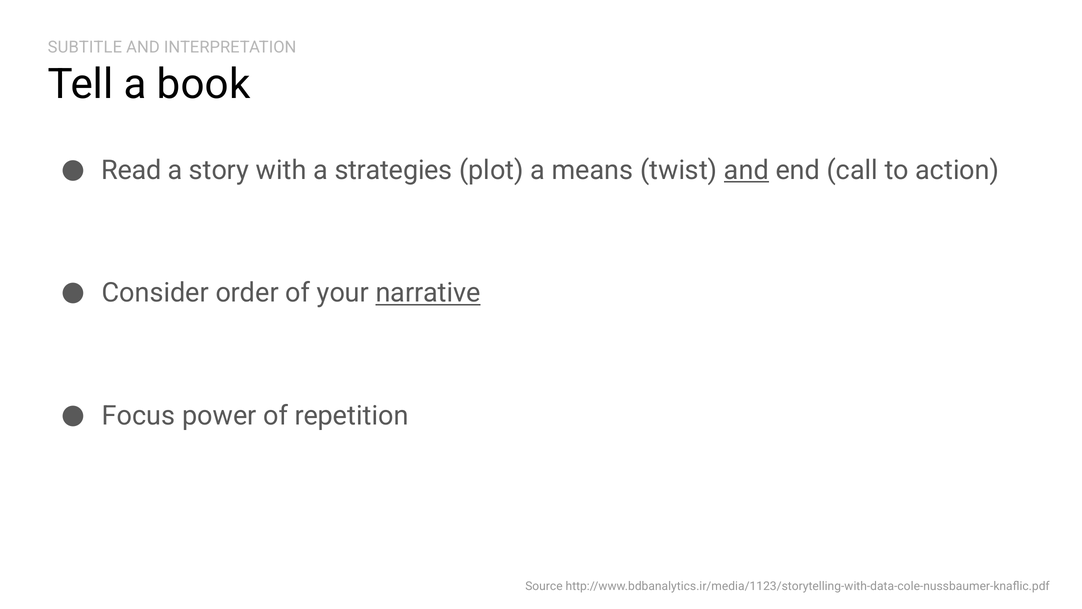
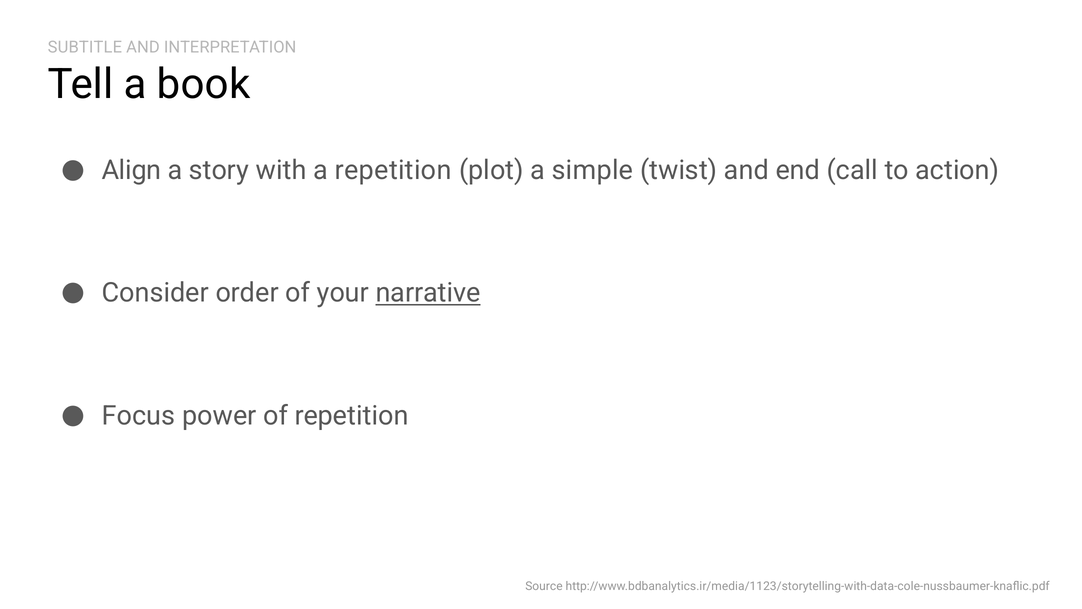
Read: Read -> Align
a strategies: strategies -> repetition
means: means -> simple
and at (746, 170) underline: present -> none
